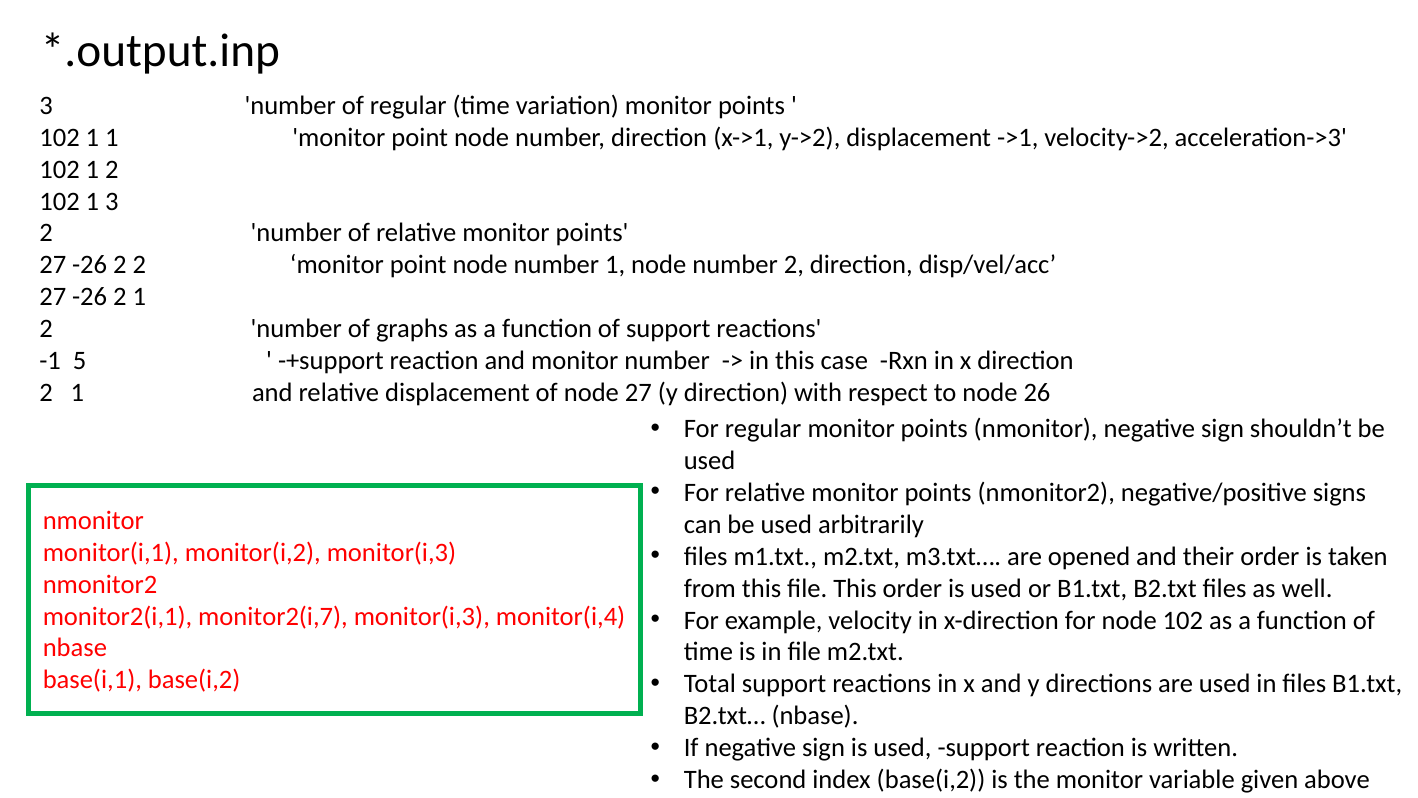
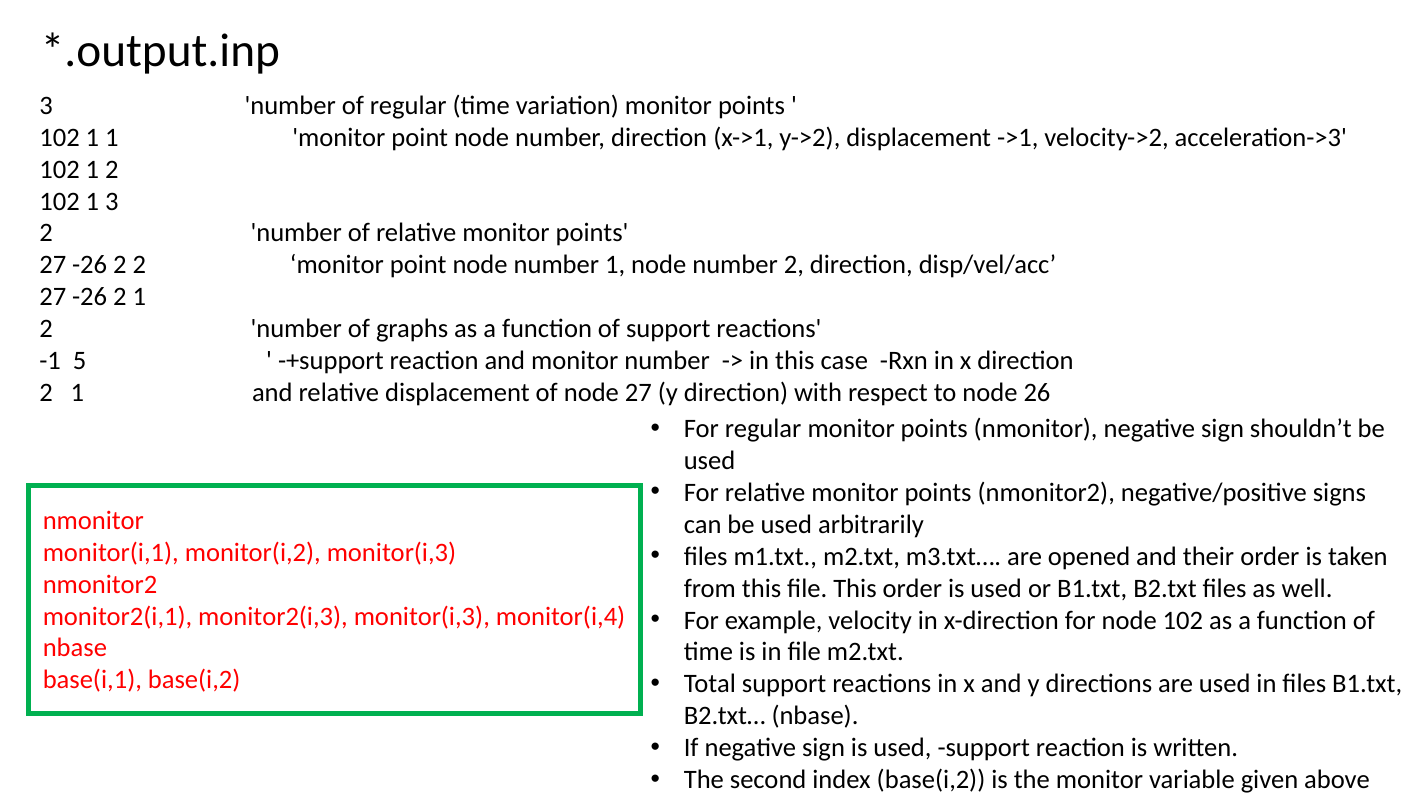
monitor2(i,7: monitor2(i,7 -> monitor2(i,3
